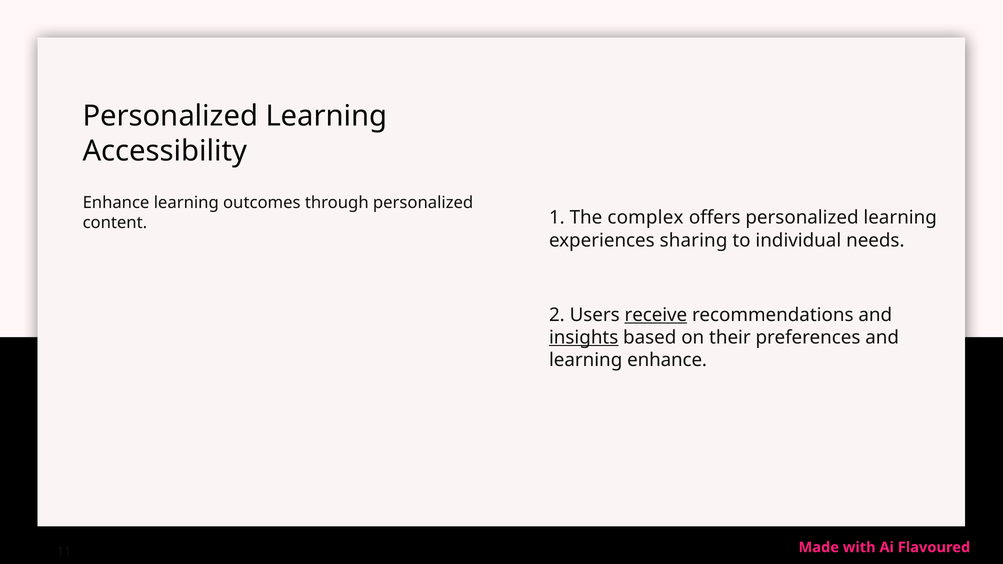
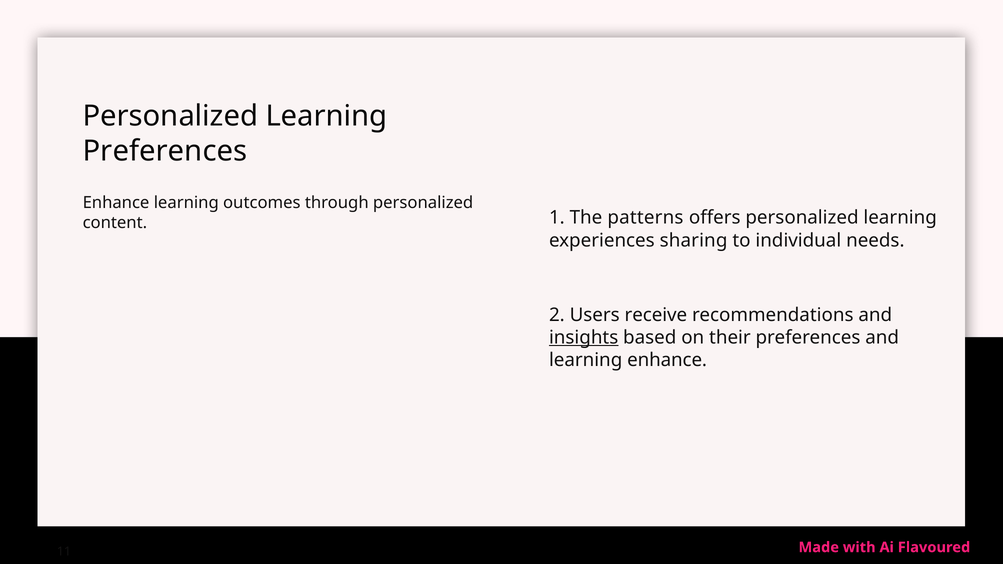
Accessibility at (165, 151): Accessibility -> Preferences
complex: complex -> patterns
receive underline: present -> none
